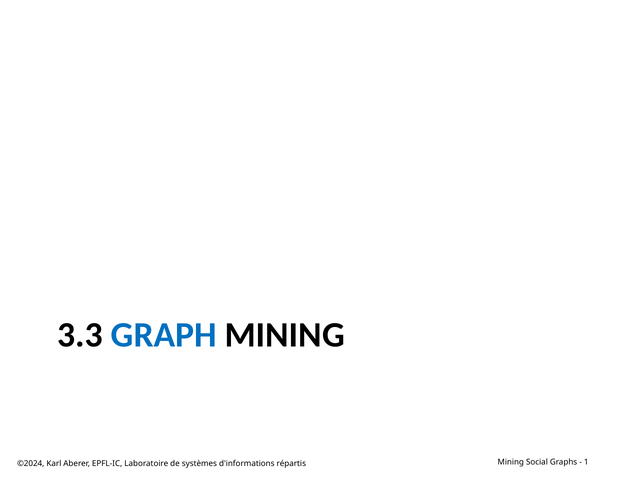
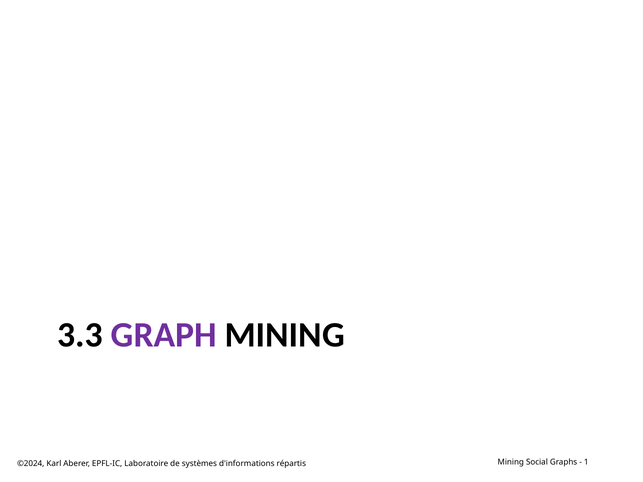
GRAPH colour: blue -> purple
